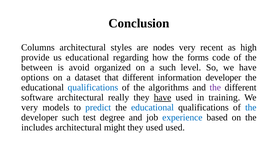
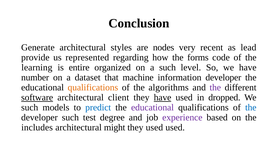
Columns: Columns -> Generate
high: high -> lead
us educational: educational -> represented
between: between -> learning
avoid: avoid -> entire
options: options -> number
that different: different -> machine
qualifications at (93, 88) colour: blue -> orange
software underline: none -> present
really: really -> client
training: training -> dropped
very at (30, 108): very -> such
educational at (152, 108) colour: blue -> purple
experience colour: blue -> purple
